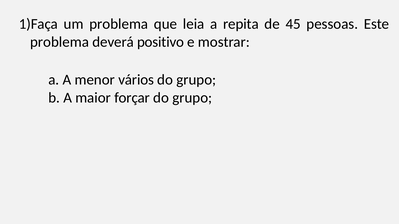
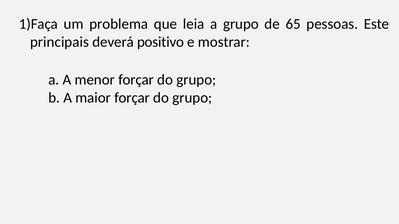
a repita: repita -> grupo
45: 45 -> 65
problema at (60, 42): problema -> principais
menor vários: vários -> forçar
